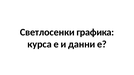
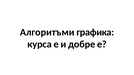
Светлосенки: Светлосенки -> Алгоритъми
данни: данни -> добре
